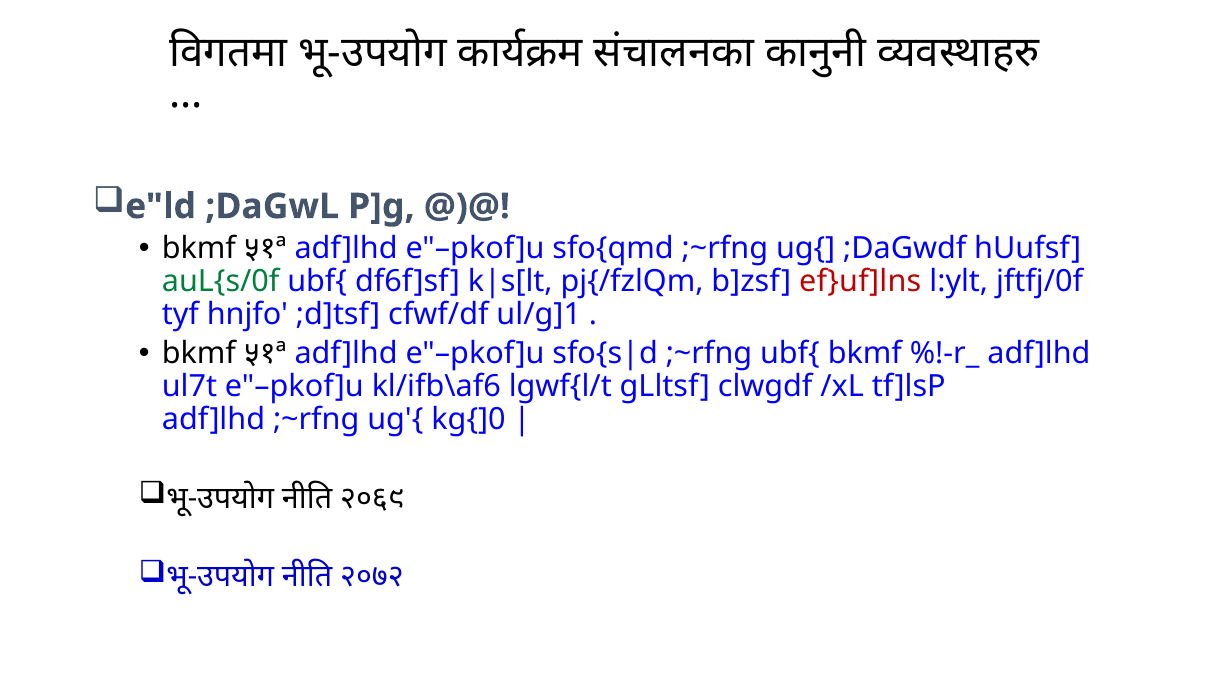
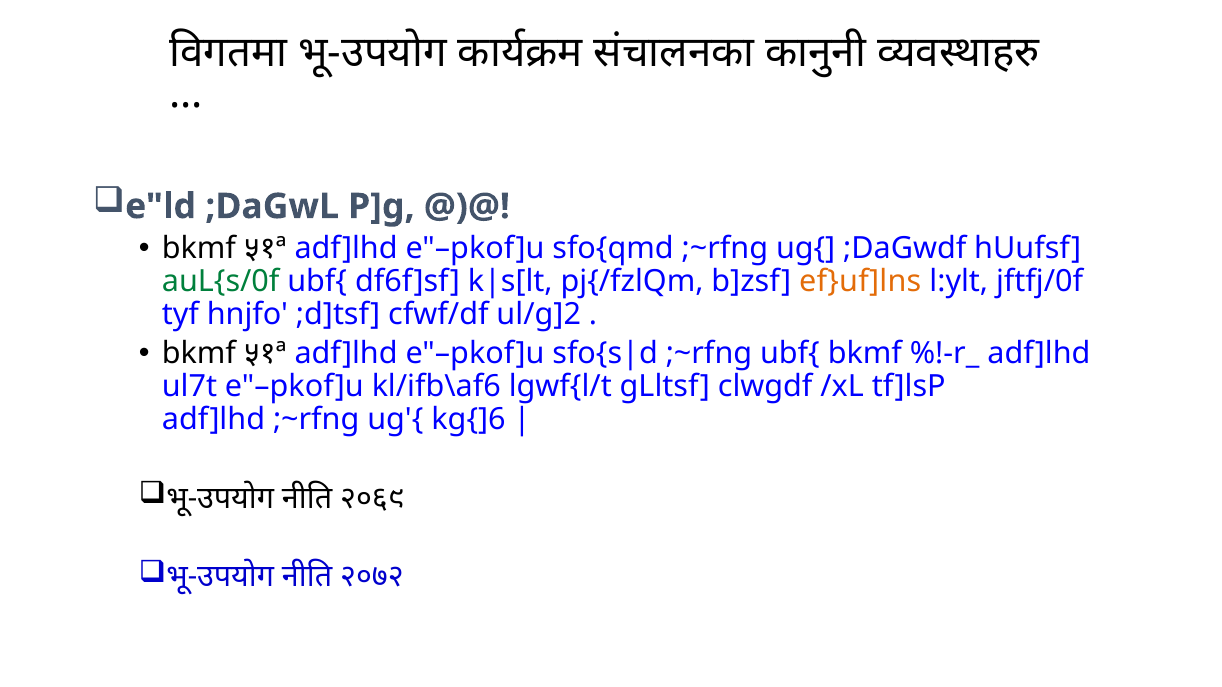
ef}uf]lns colour: red -> orange
ul/g]1: ul/g]1 -> ul/g]2
kg{]0: kg{]0 -> kg{]6
